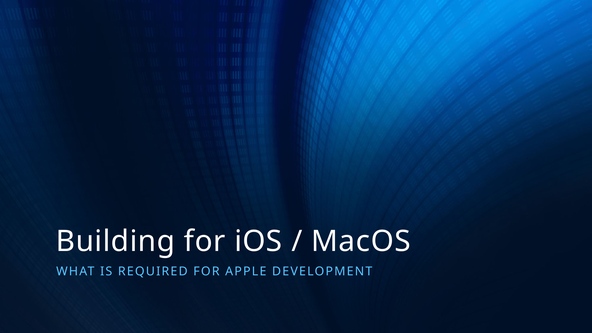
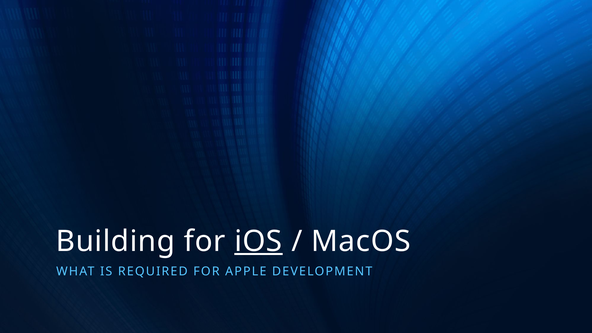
iOS underline: none -> present
